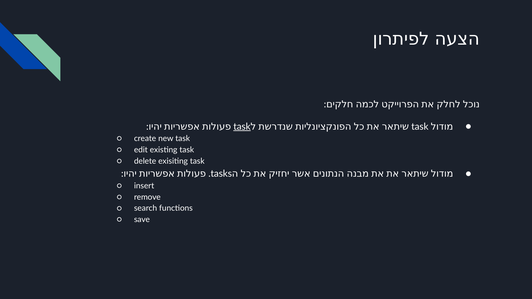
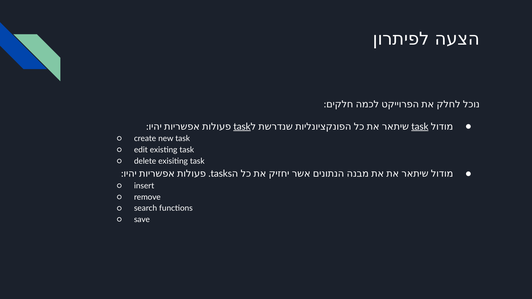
task at (420, 127) underline: none -> present
